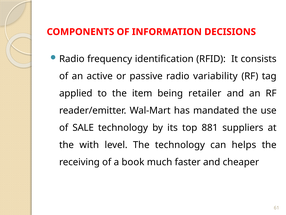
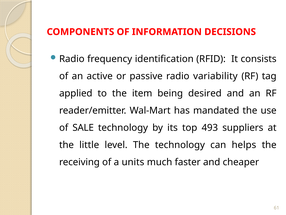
retailer: retailer -> desired
881: 881 -> 493
with: with -> little
book: book -> units
